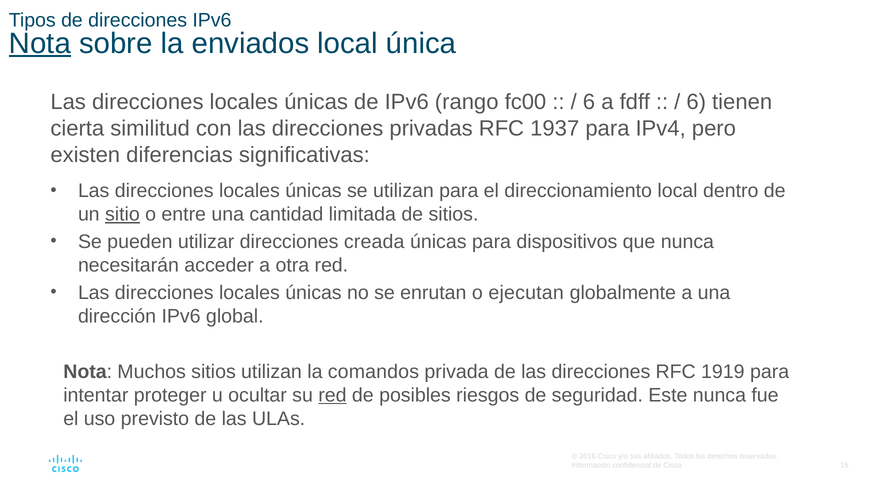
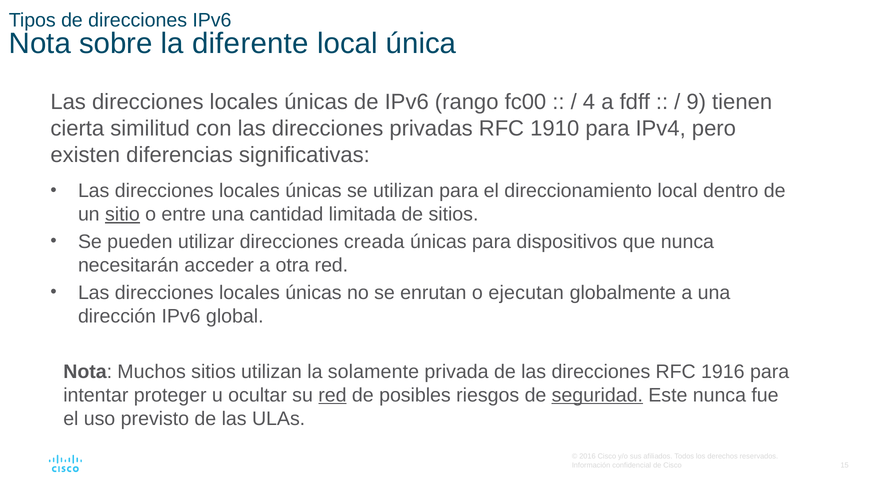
Nota at (40, 43) underline: present -> none
enviados: enviados -> diferente
6 at (589, 102): 6 -> 4
6 at (696, 102): 6 -> 9
1937: 1937 -> 1910
comandos: comandos -> solamente
1919: 1919 -> 1916
seguridad underline: none -> present
